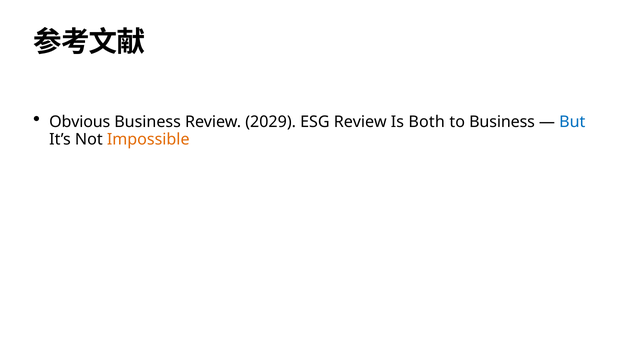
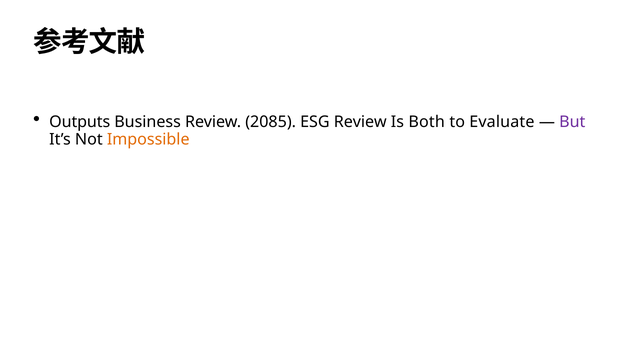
Obvious: Obvious -> Outputs
2029: 2029 -> 2085
to Business: Business -> Evaluate
But colour: blue -> purple
